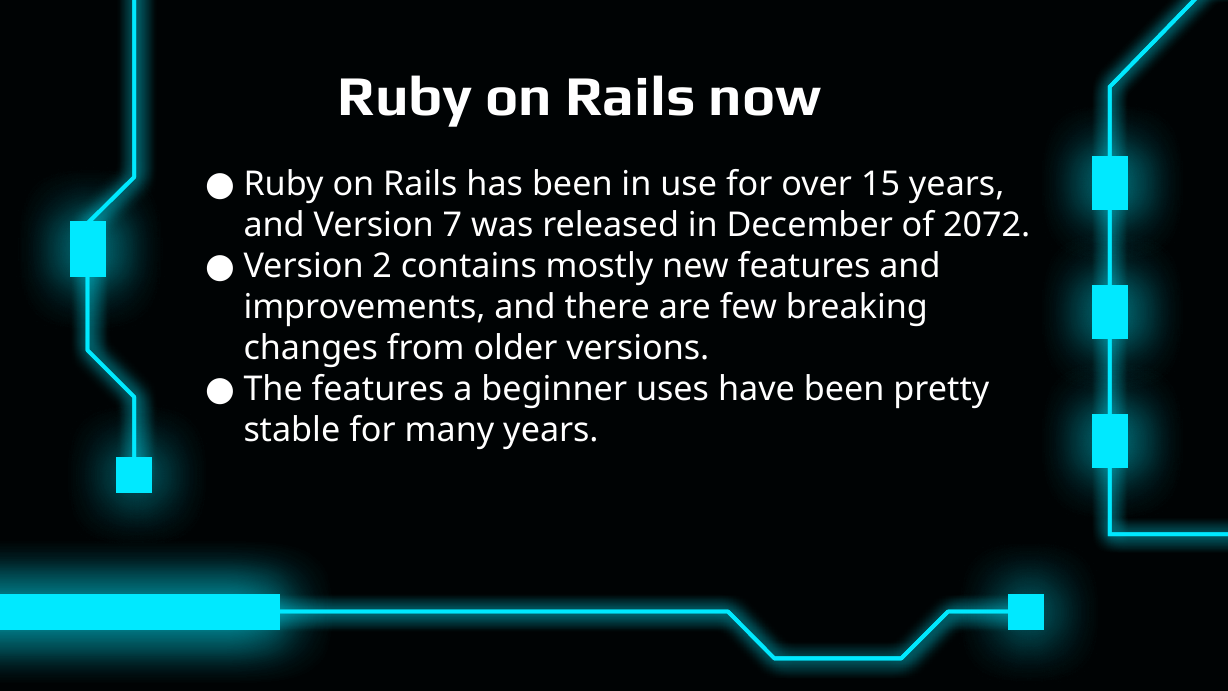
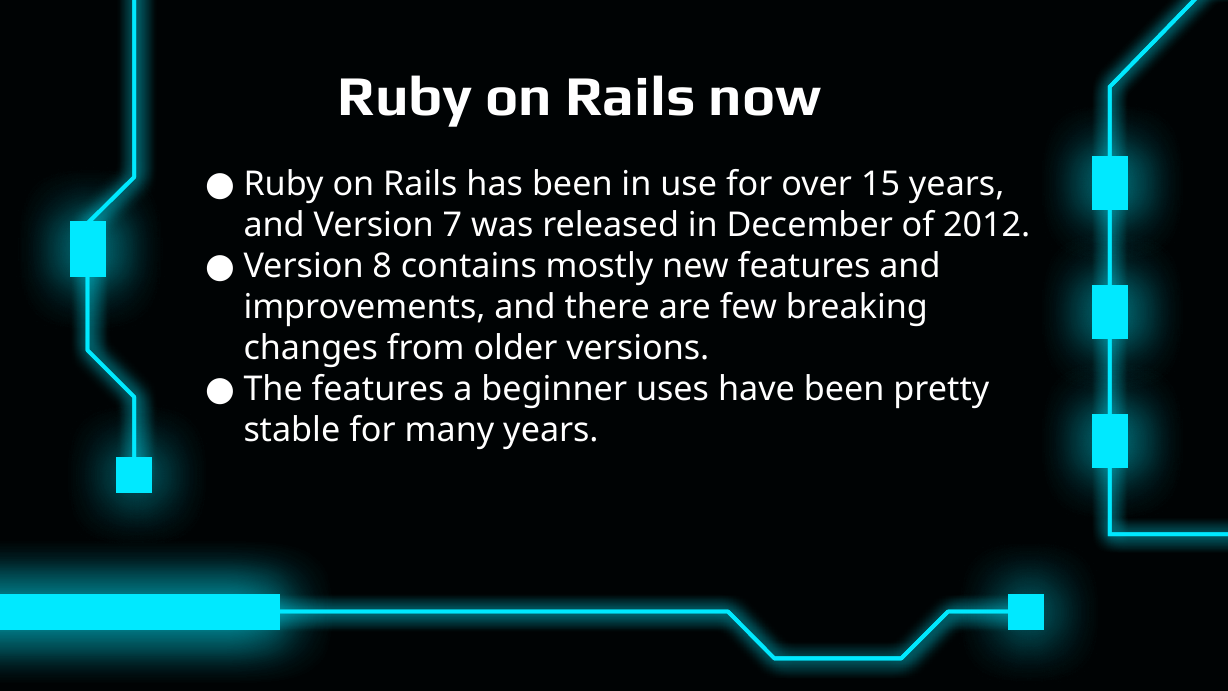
2072: 2072 -> 2012
2: 2 -> 8
